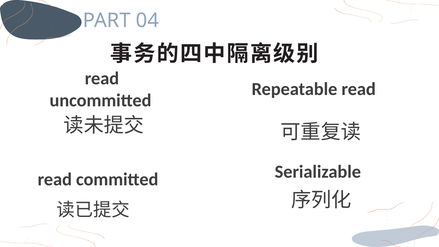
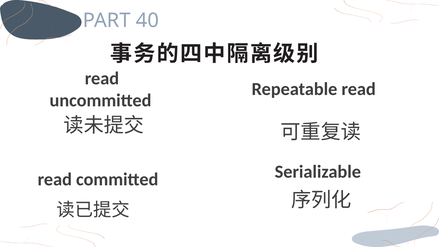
04: 04 -> 40
